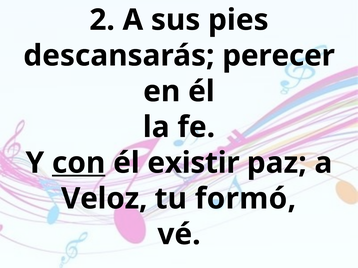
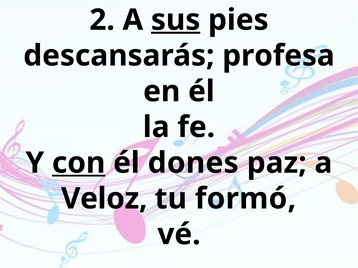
sus underline: none -> present
perecer: perecer -> profesa
existir: existir -> dones
